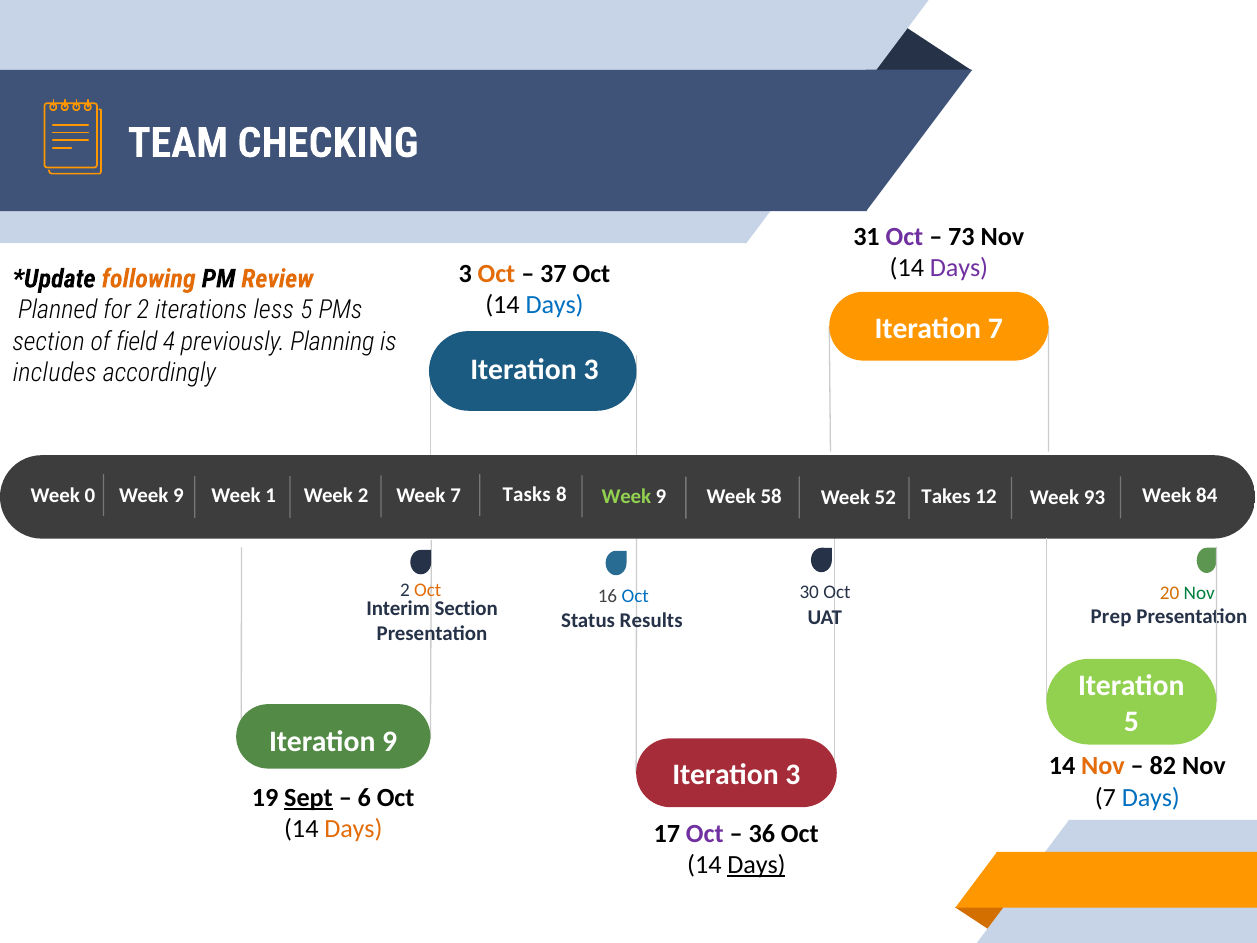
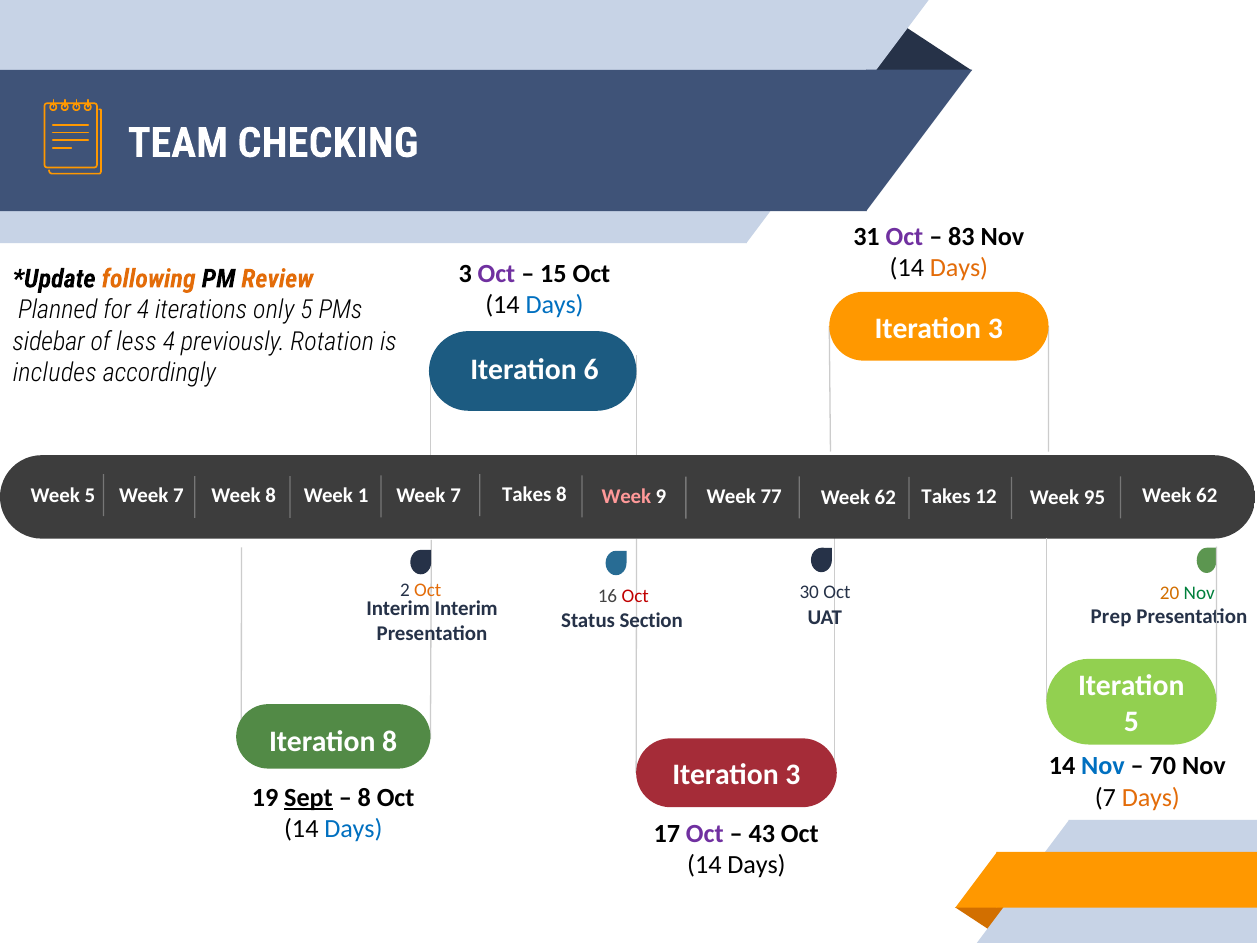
73: 73 -> 83
Days at (959, 268) colour: purple -> orange
Oct at (496, 273) colour: orange -> purple
37: 37 -> 15
for 2: 2 -> 4
less: less -> only
7 at (995, 328): 7 -> 3
section at (49, 342): section -> sidebar
field: field -> less
Planning: Planning -> Rotation
3 at (591, 370): 3 -> 6
Week 0: 0 -> 5
9 at (178, 495): 9 -> 7
Week 1: 1 -> 8
Week 2: 2 -> 1
7 Tasks: Tasks -> Takes
Week at (626, 496) colour: light green -> pink
58: 58 -> 77
52 at (885, 498): 52 -> 62
84 at (1207, 496): 84 -> 62
93: 93 -> 95
Oct at (635, 596) colour: blue -> red
Interim Section: Section -> Interim
Results: Results -> Section
Iteration 9: 9 -> 8
Nov at (1103, 766) colour: orange -> blue
82: 82 -> 70
6 at (364, 797): 6 -> 8
Days at (1151, 797) colour: blue -> orange
Days at (353, 829) colour: orange -> blue
36: 36 -> 43
Days at (756, 865) underline: present -> none
